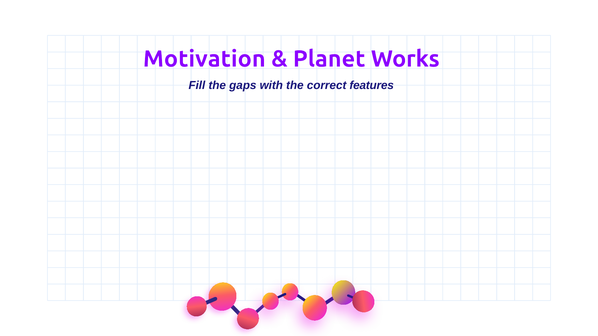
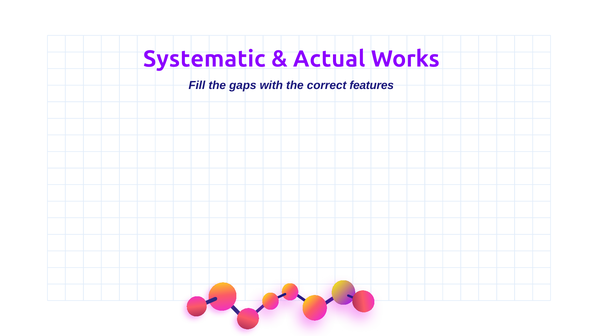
Motivation: Motivation -> Systematic
Planet: Planet -> Actual
